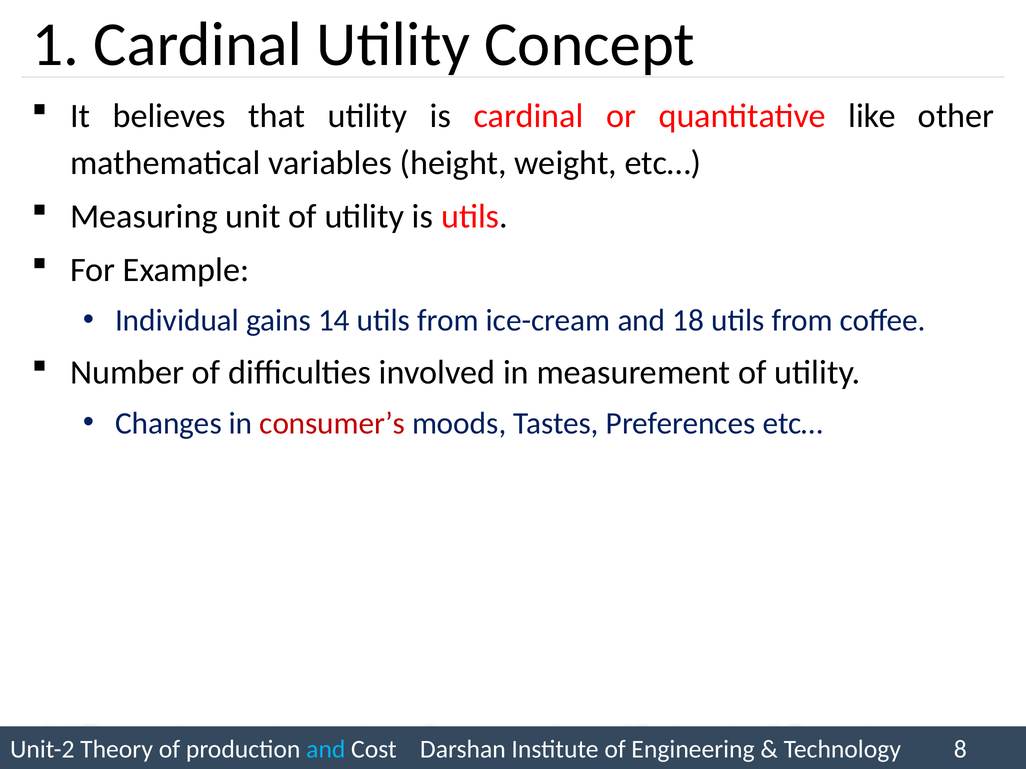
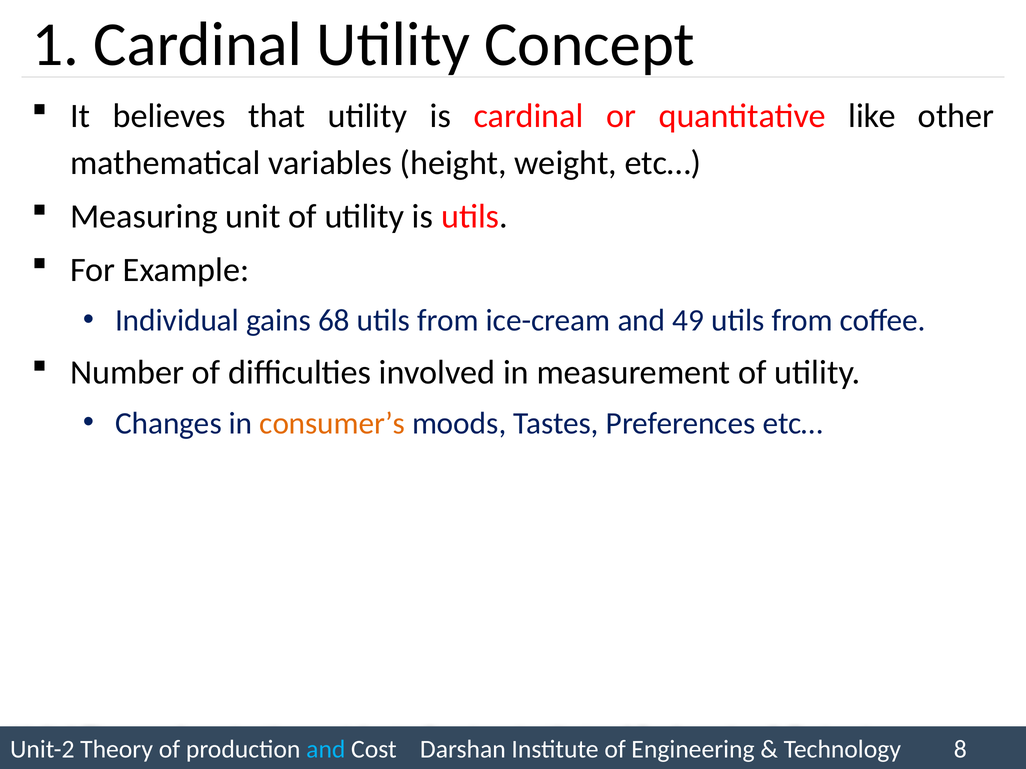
14: 14 -> 68
18: 18 -> 49
consumer’s colour: red -> orange
